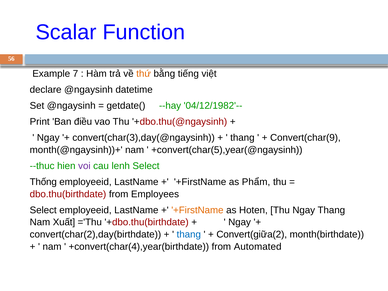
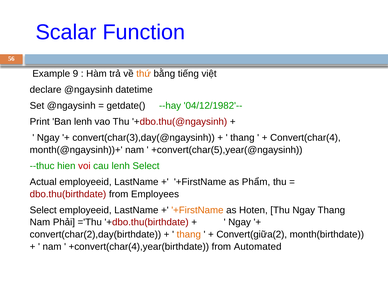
7: 7 -> 9
Ban điều: điều -> lenh
Convert(char(9: Convert(char(9 -> Convert(char(4
voi colour: purple -> red
Thống: Thống -> Actual
Xuất: Xuất -> Phải
thang at (189, 235) colour: blue -> orange
